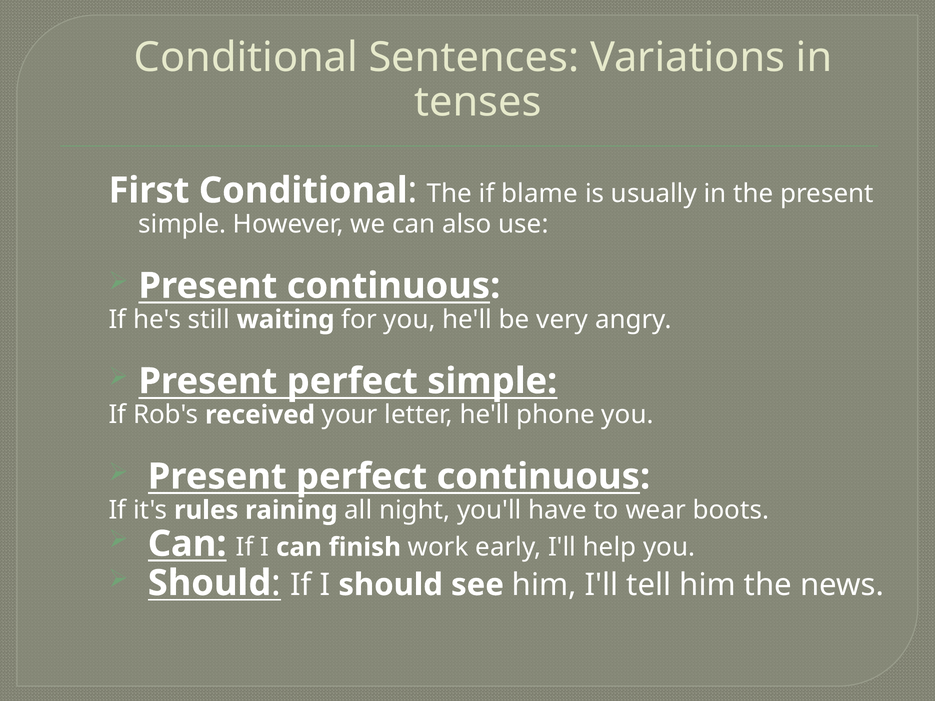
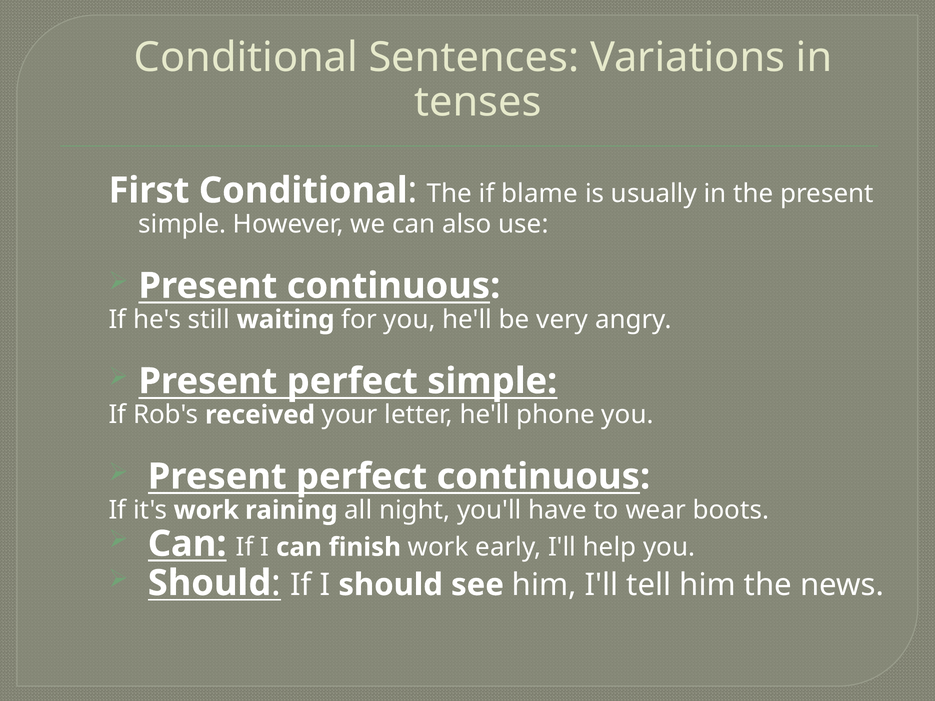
it's rules: rules -> work
